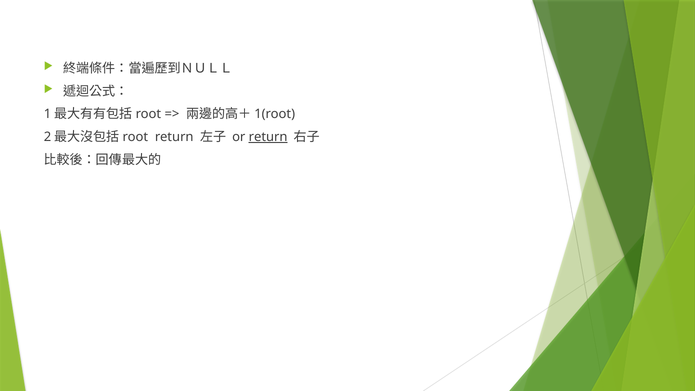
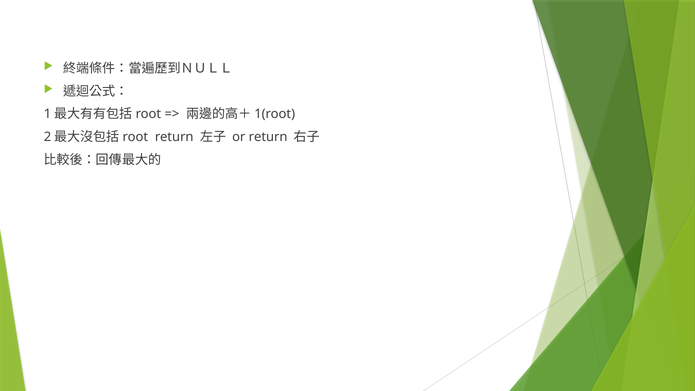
return at (268, 137) underline: present -> none
